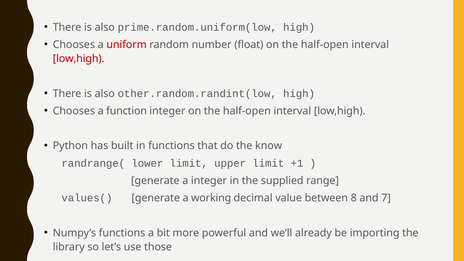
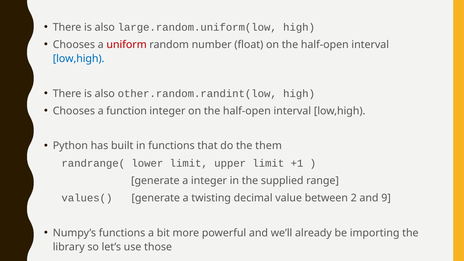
prime.random.uniform(low: prime.random.uniform(low -> large.random.uniform(low
low,high at (79, 59) colour: red -> blue
know: know -> them
working: working -> twisting
8: 8 -> 2
7: 7 -> 9
